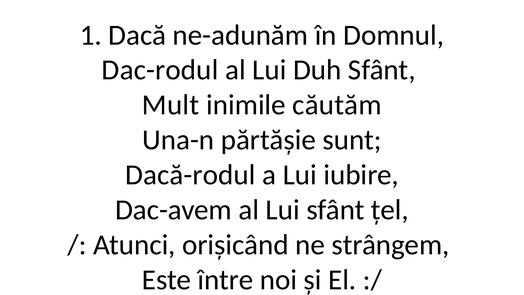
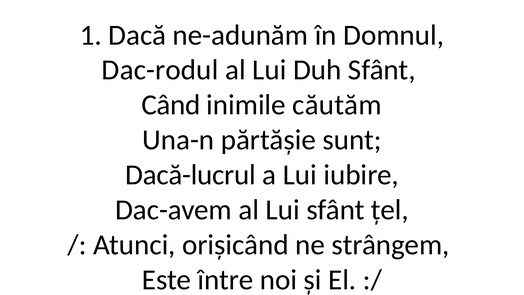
Mult: Mult -> Când
Dacă-rodul: Dacă-rodul -> Dacă-lucrul
